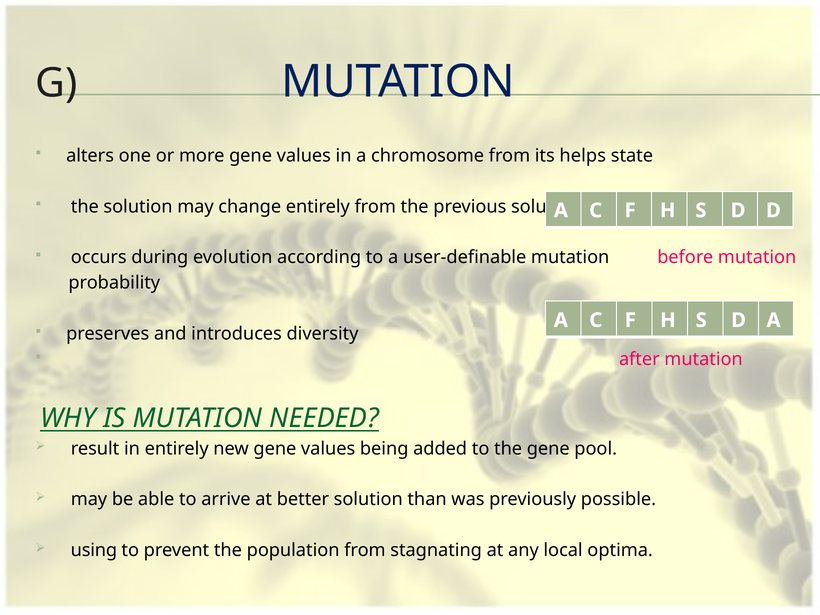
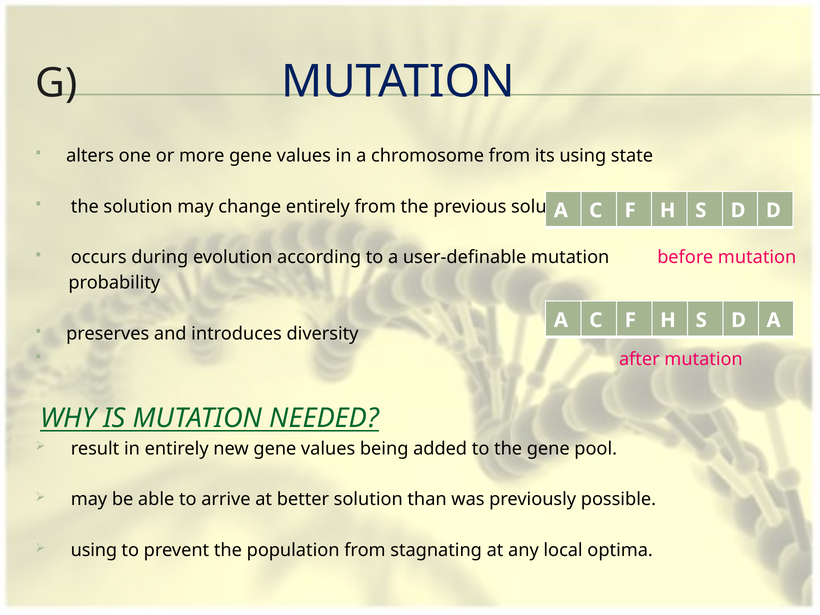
its helps: helps -> using
